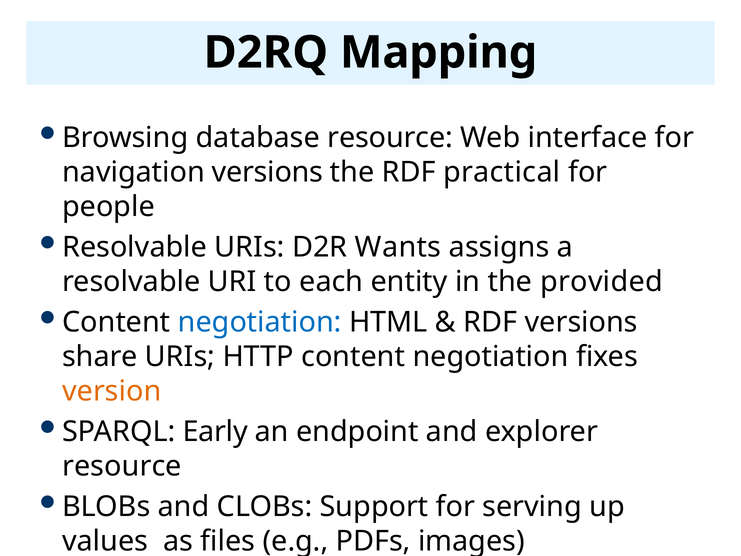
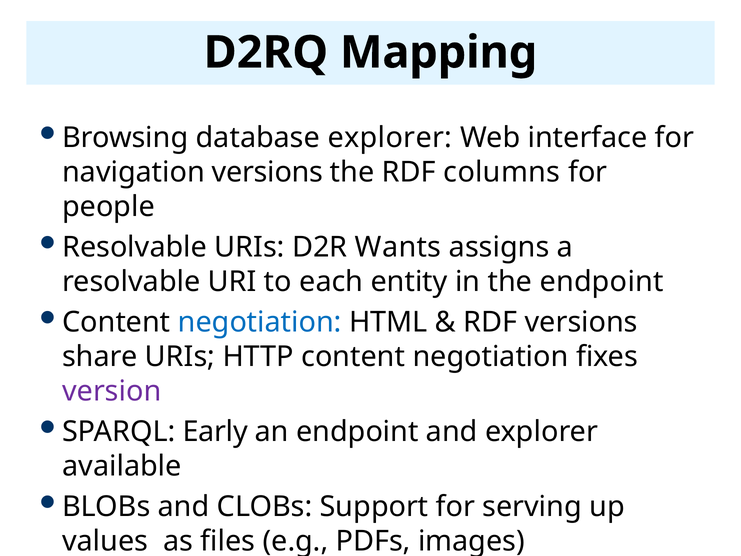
database resource: resource -> explorer
practical: practical -> columns
the provided: provided -> endpoint
version colour: orange -> purple
resource at (122, 466): resource -> available
